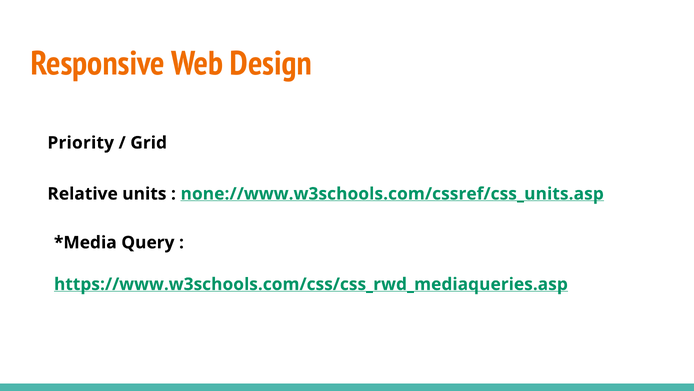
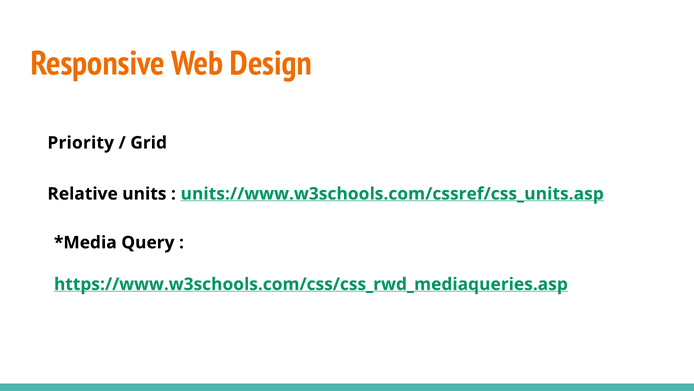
none://www.w3schools.com/cssref/css_units.asp: none://www.w3schools.com/cssref/css_units.asp -> units://www.w3schools.com/cssref/css_units.asp
